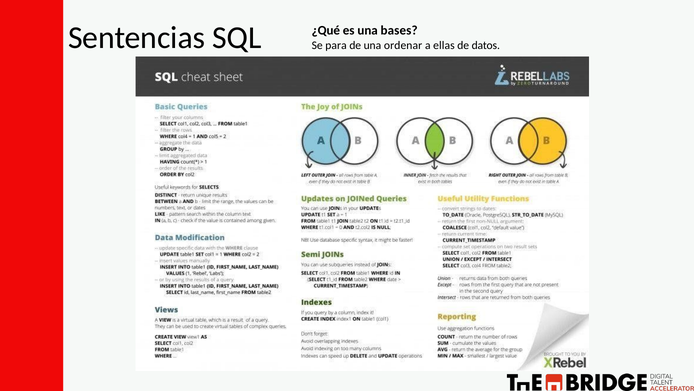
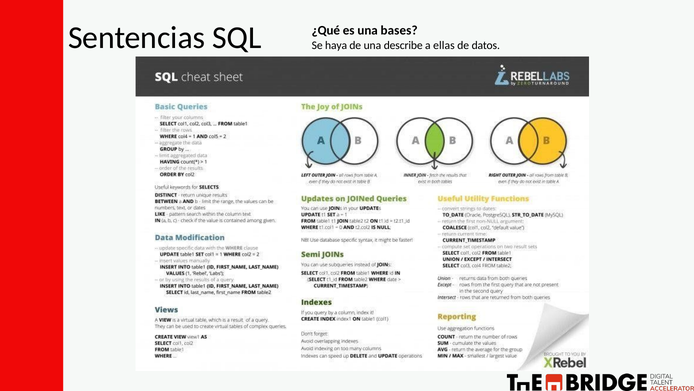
para: para -> haya
ordenar: ordenar -> describe
